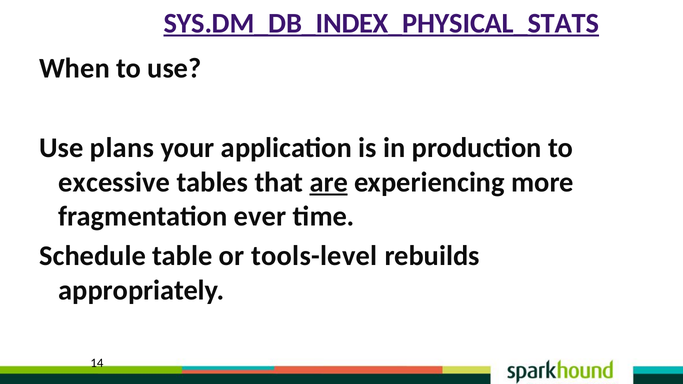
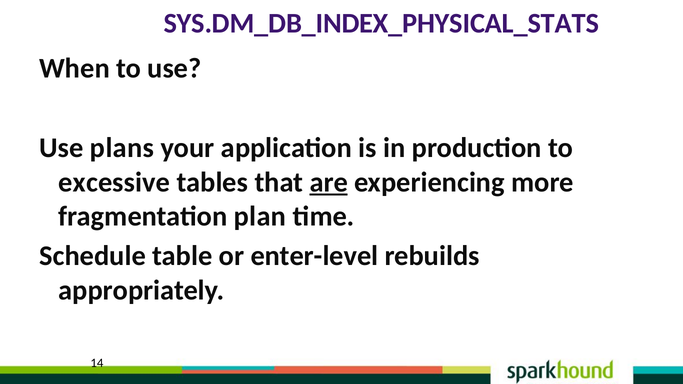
SYS.DM_DB_INDEX_PHYSICAL_STATS underline: present -> none
ever: ever -> plan
tools-level: tools-level -> enter-level
